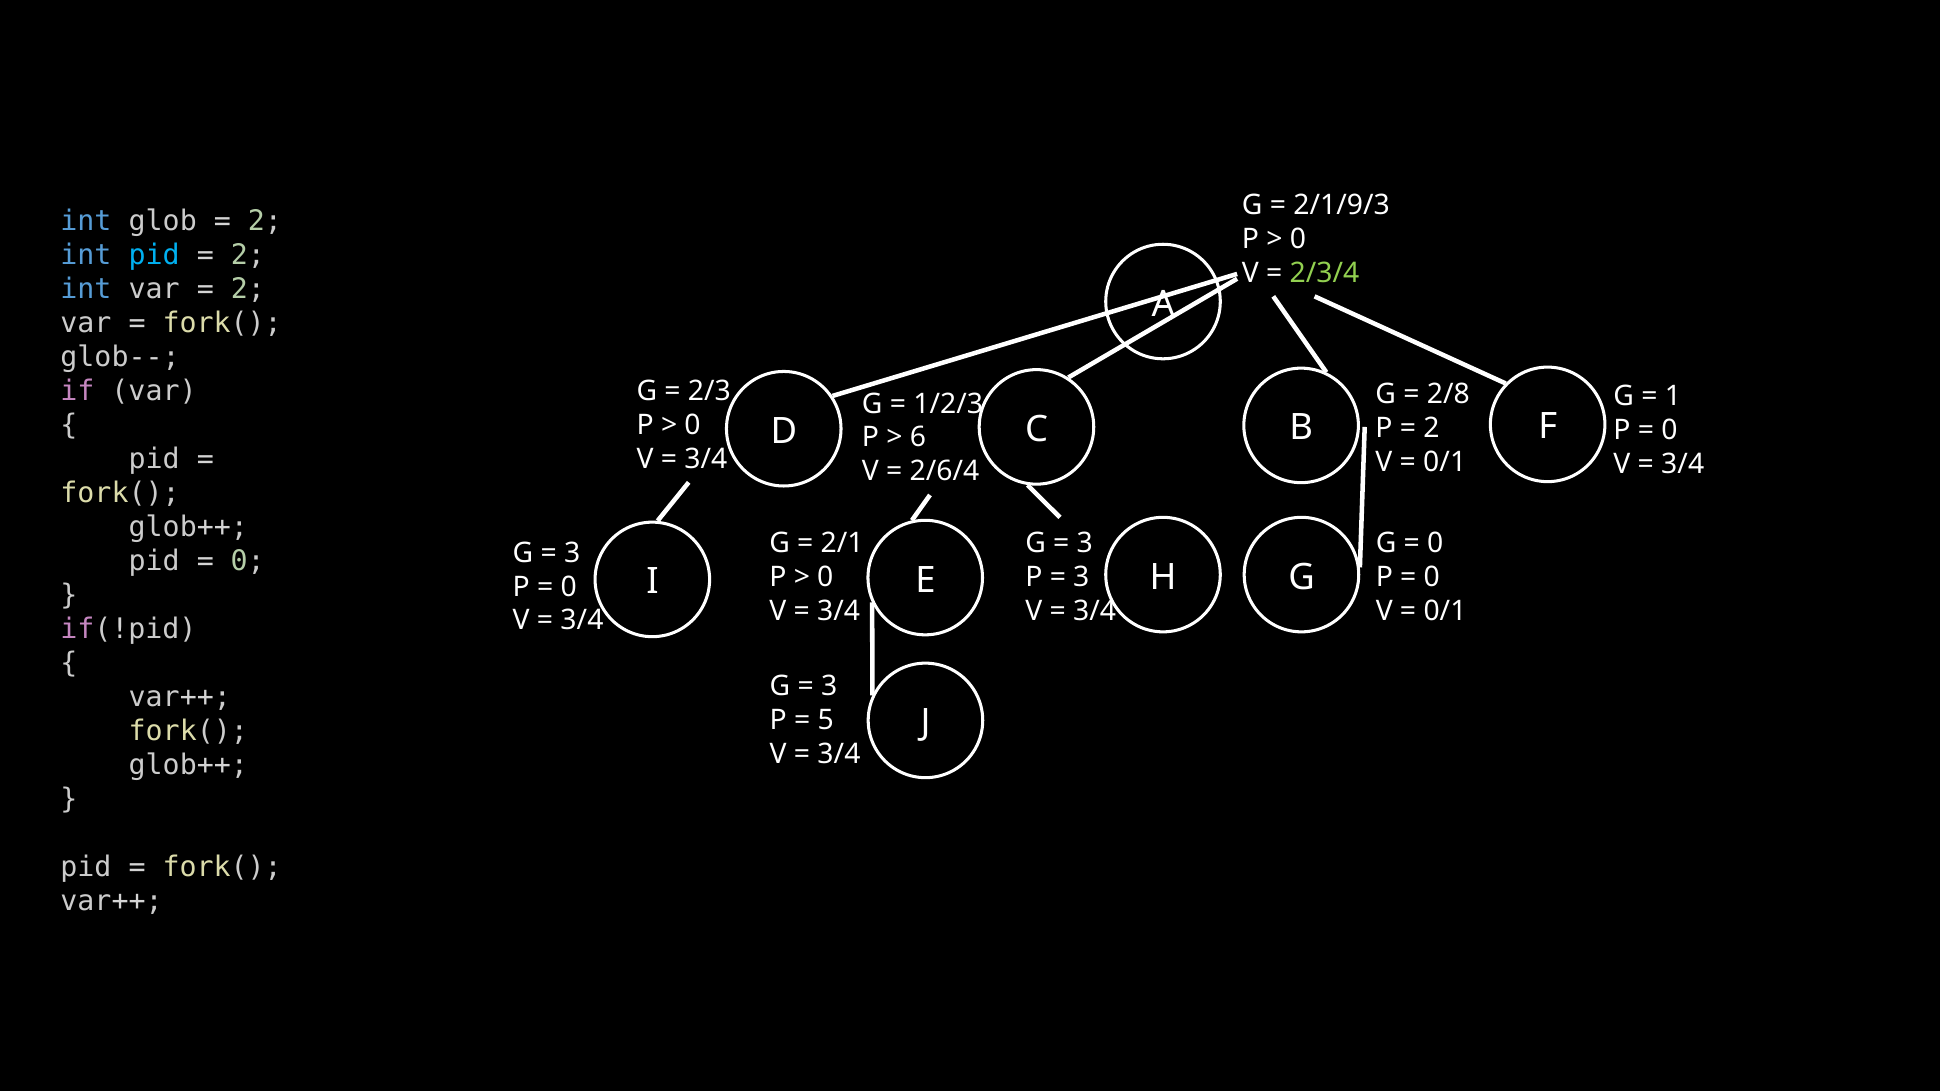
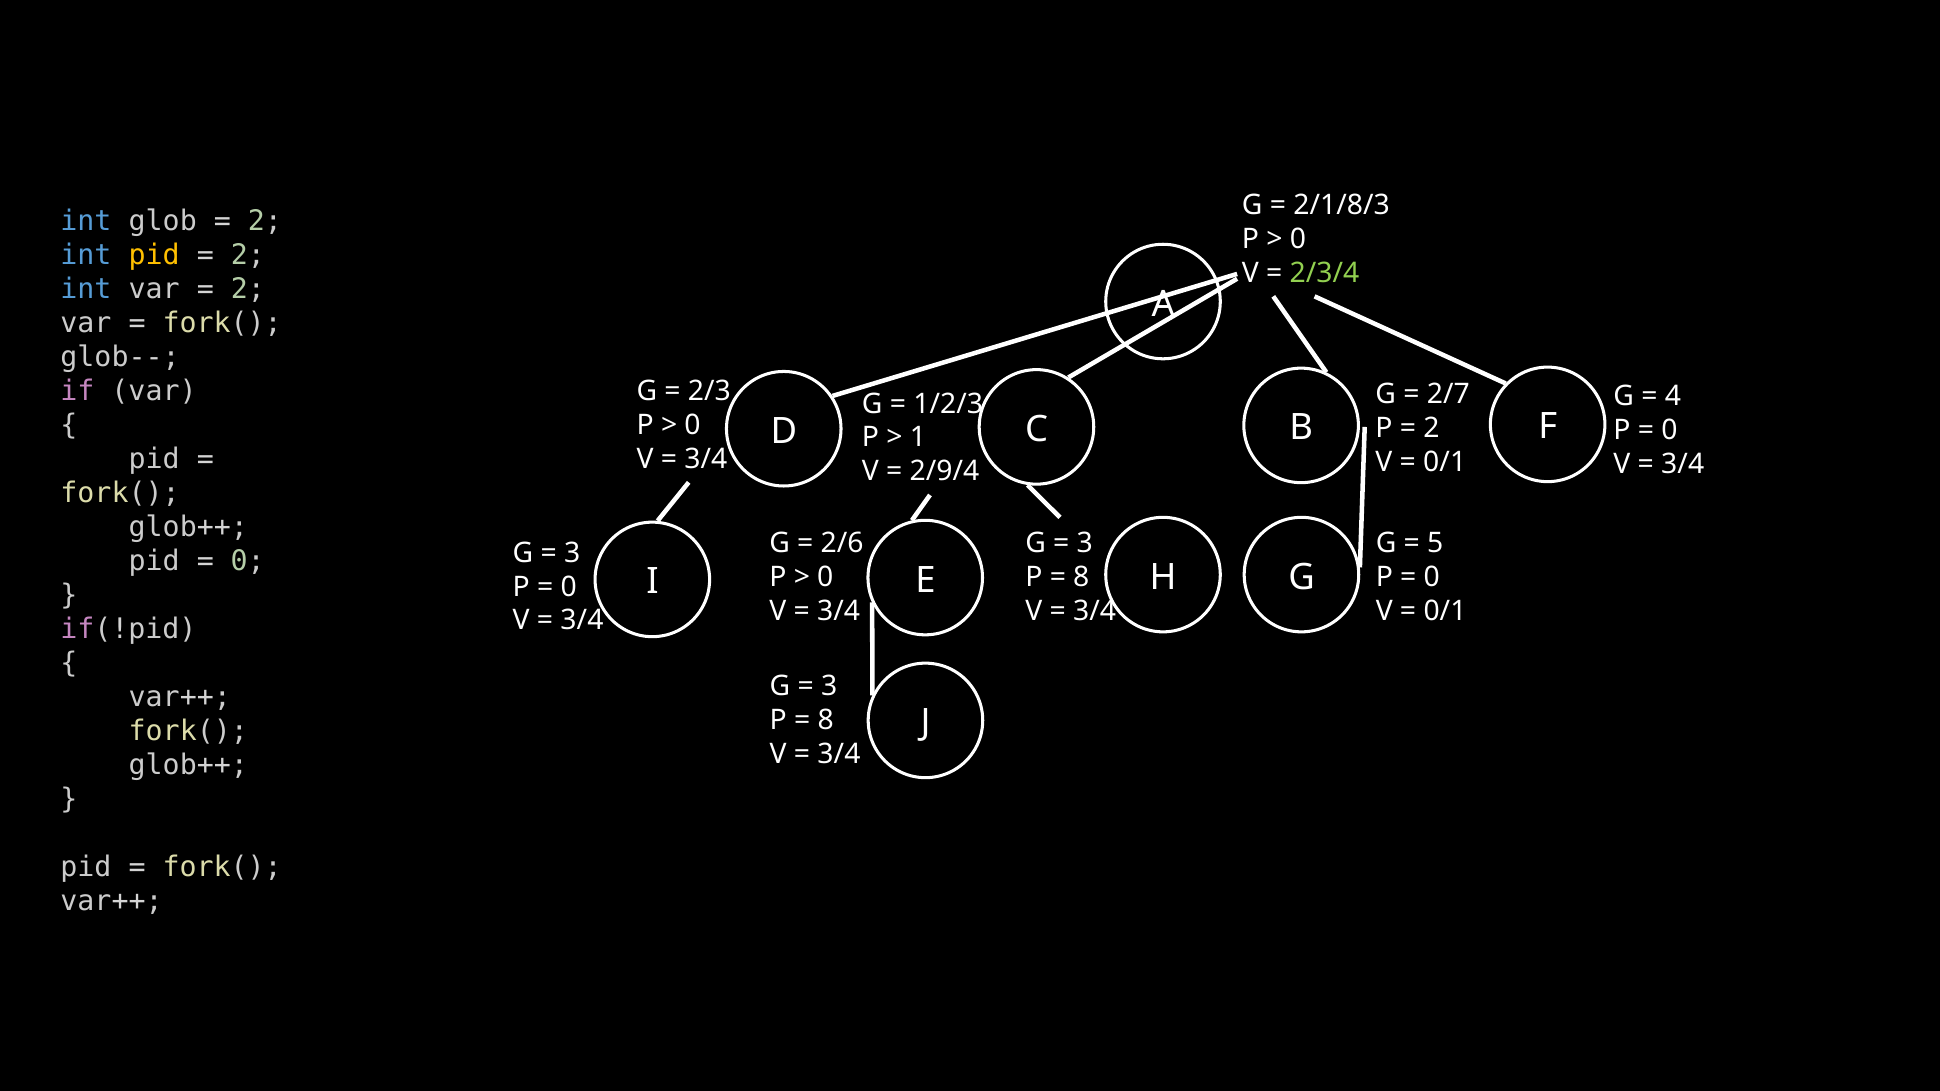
2/1/9/3: 2/1/9/3 -> 2/1/8/3
pid at (154, 256) colour: light blue -> yellow
2/8: 2/8 -> 2/7
1: 1 -> 4
6: 6 -> 1
2/6/4: 2/6/4 -> 2/9/4
2/1: 2/1 -> 2/6
0 at (1435, 544): 0 -> 5
3 at (1081, 578): 3 -> 8
5 at (826, 721): 5 -> 8
